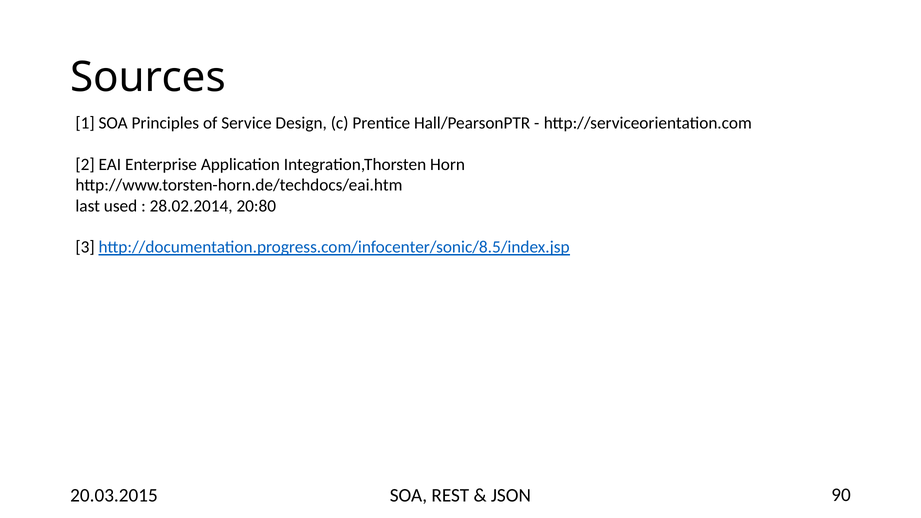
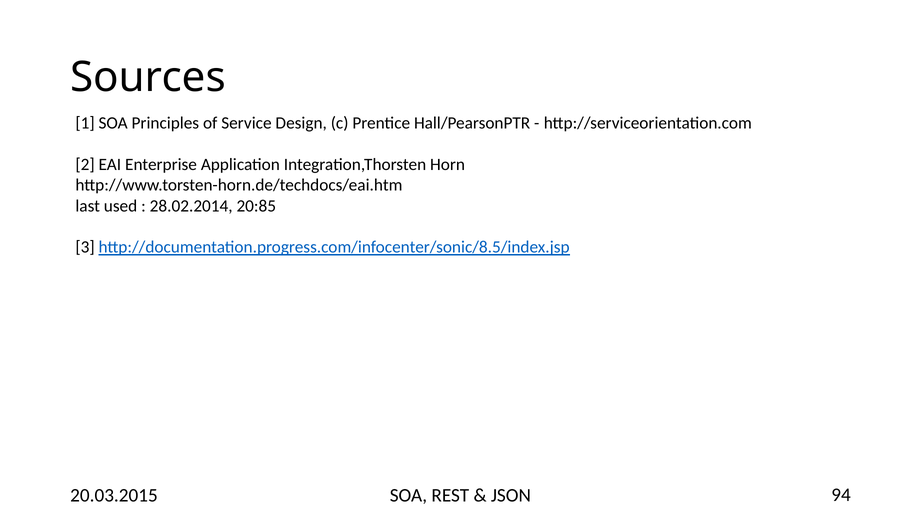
20:80: 20:80 -> 20:85
90: 90 -> 94
